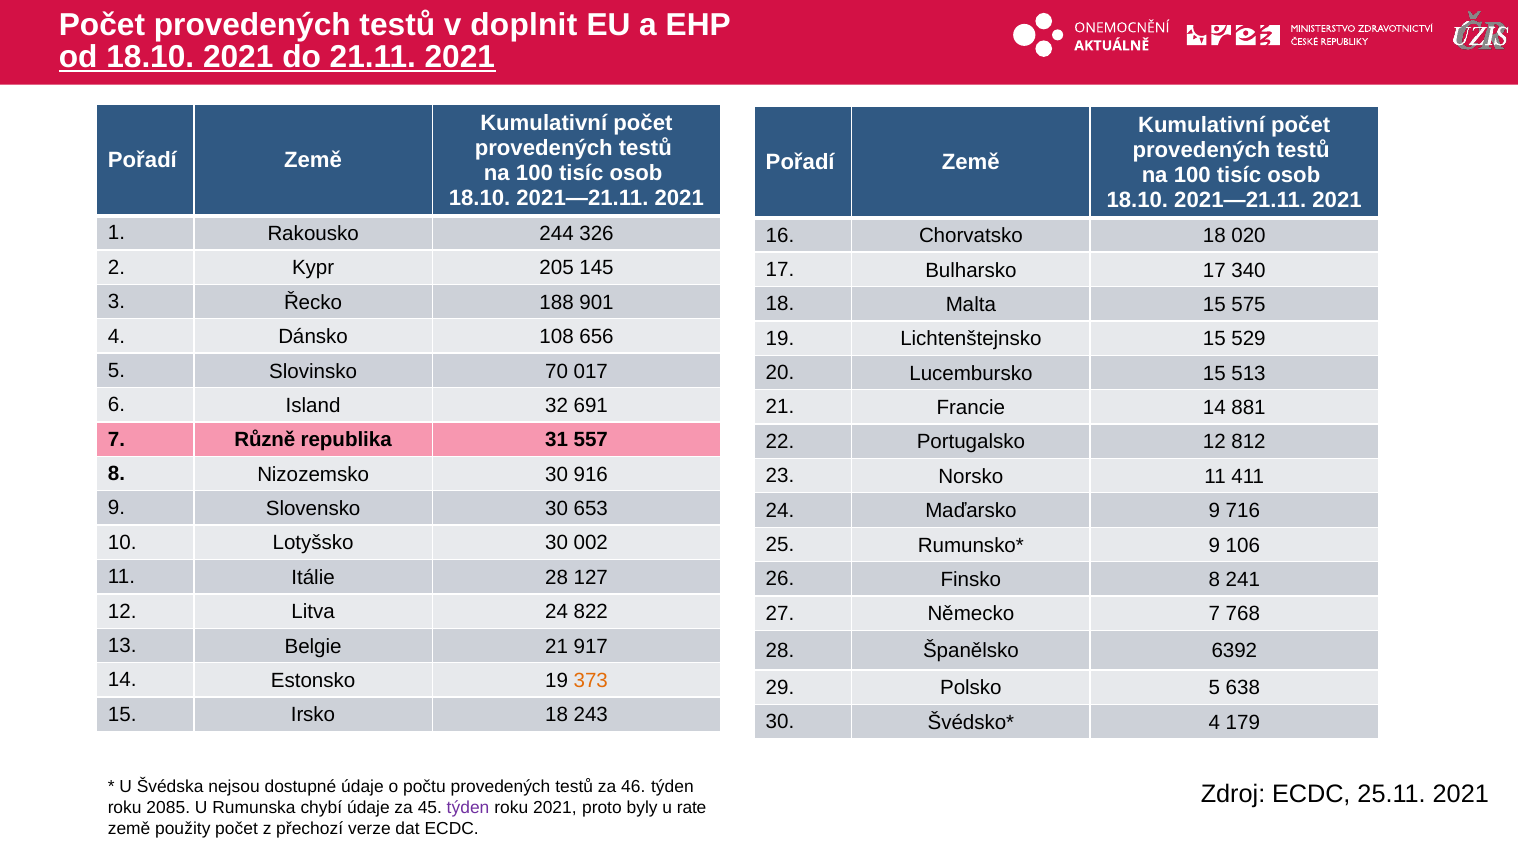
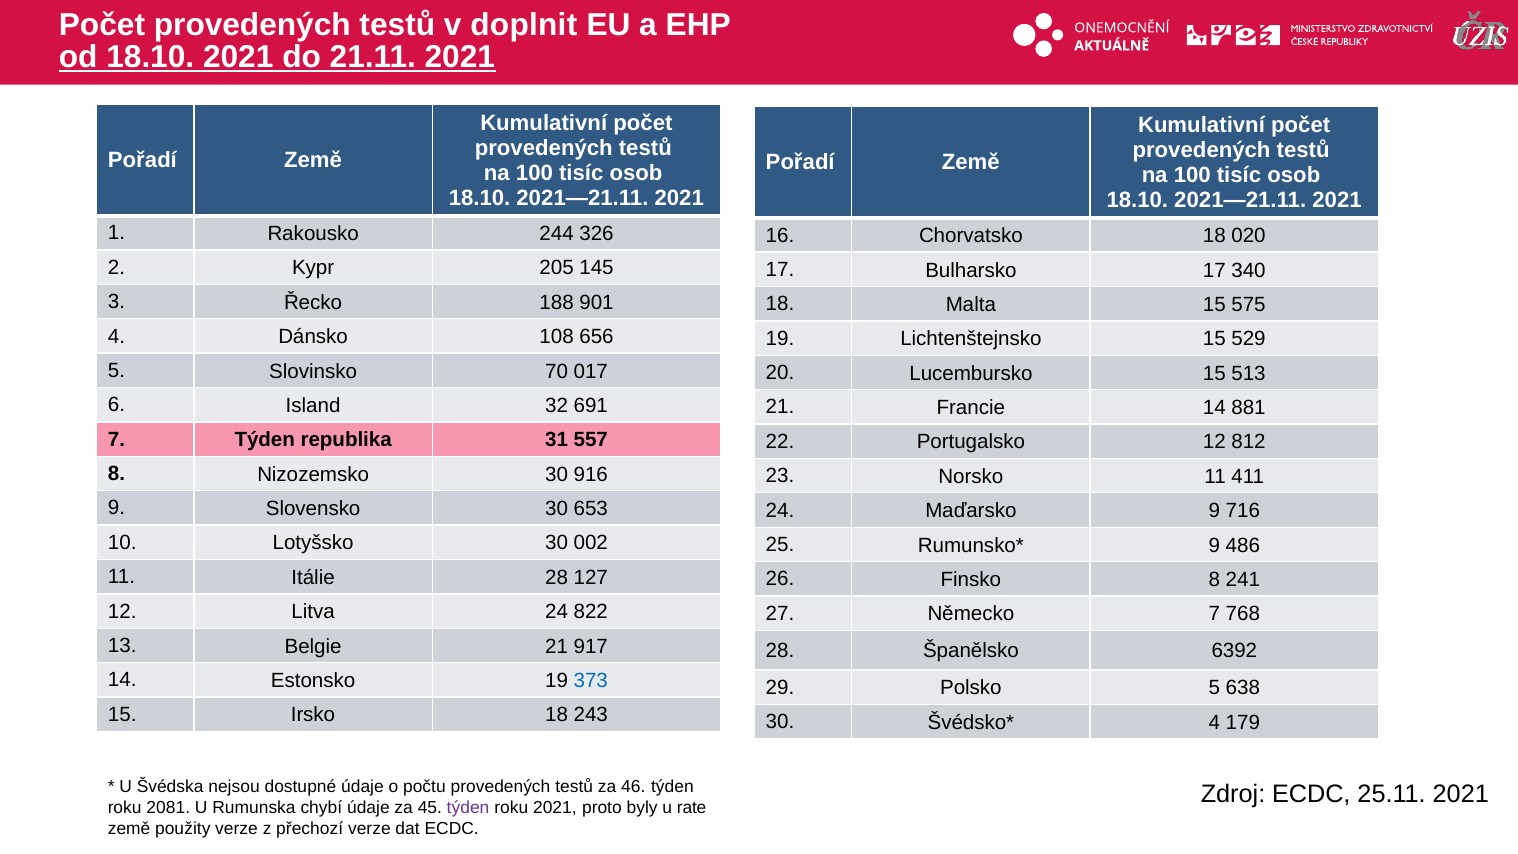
7 Různě: Různě -> Týden
106: 106 -> 486
373 colour: orange -> blue
2085: 2085 -> 2081
použity počet: počet -> verze
